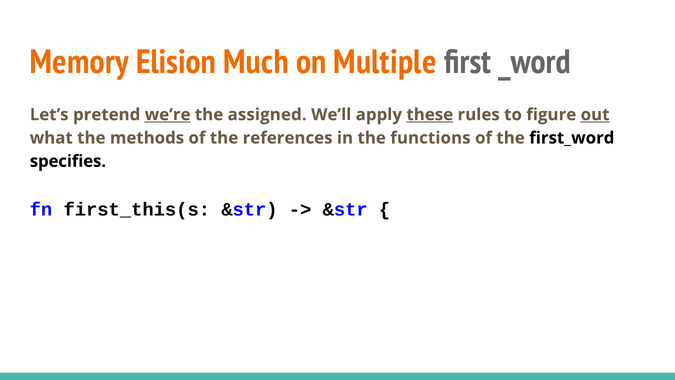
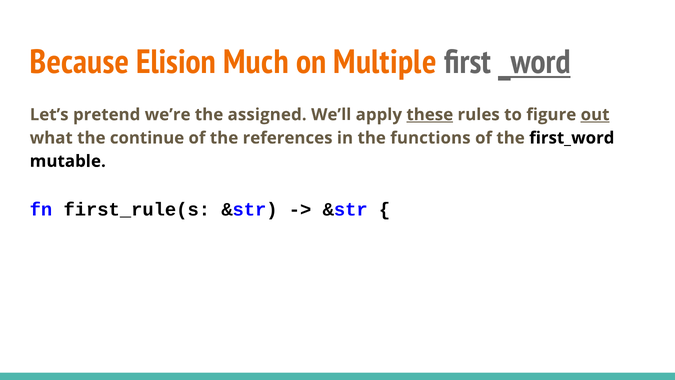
Memory: Memory -> Because
_word underline: none -> present
we’re underline: present -> none
methods: methods -> continue
specifies: specifies -> mutable
first_this(s: first_this(s -> first_rule(s
